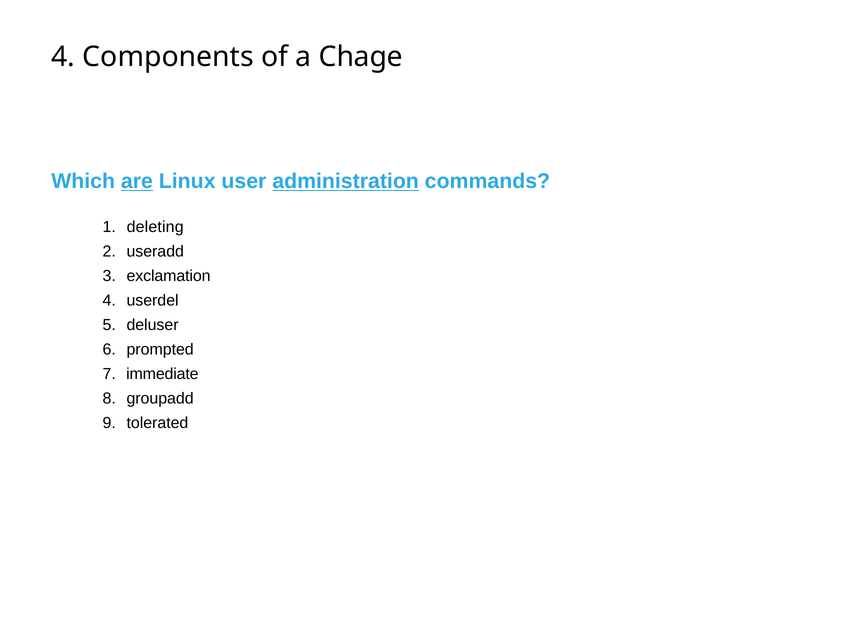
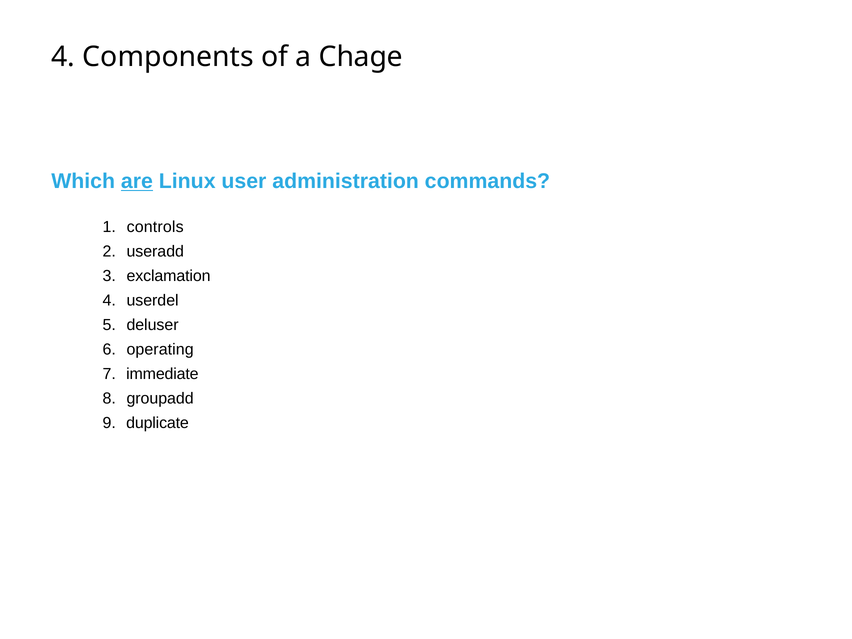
administration underline: present -> none
deleting: deleting -> controls
prompted: prompted -> operating
tolerated: tolerated -> duplicate
